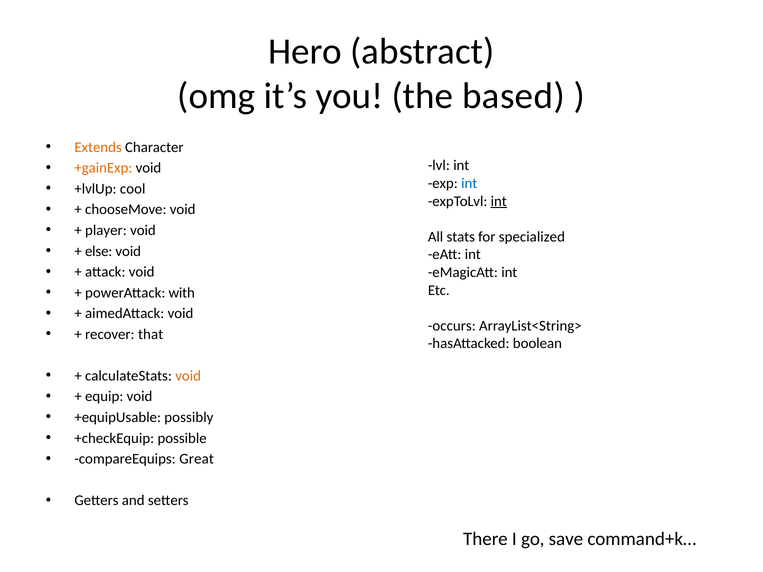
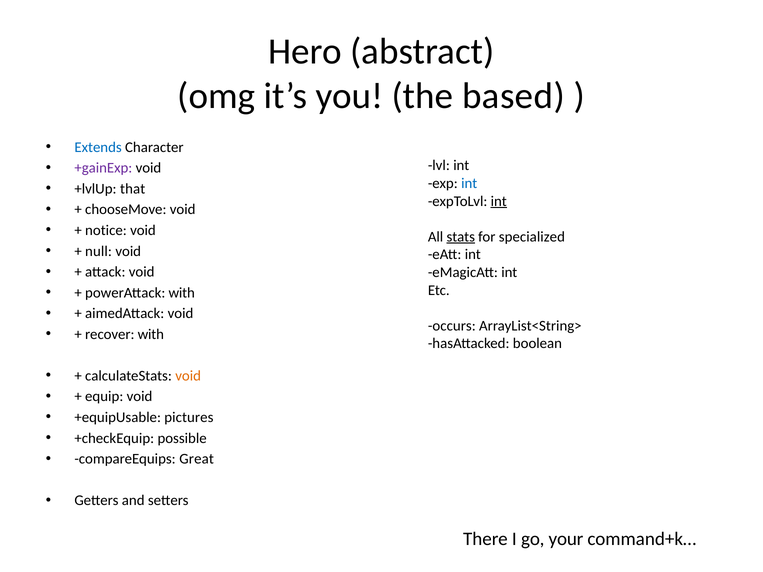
Extends colour: orange -> blue
+gainExp colour: orange -> purple
cool: cool -> that
player: player -> notice
stats underline: none -> present
else: else -> null
recover that: that -> with
possibly: possibly -> pictures
save: save -> your
